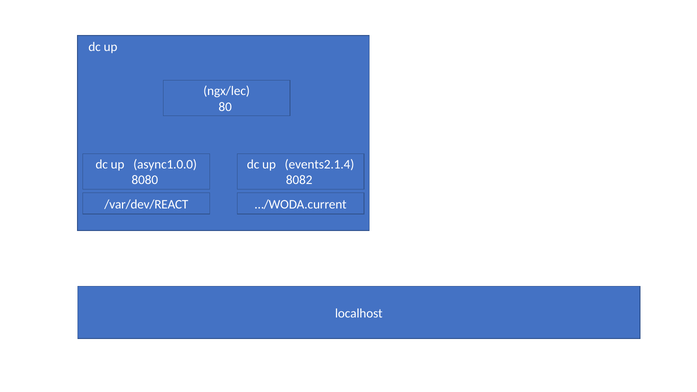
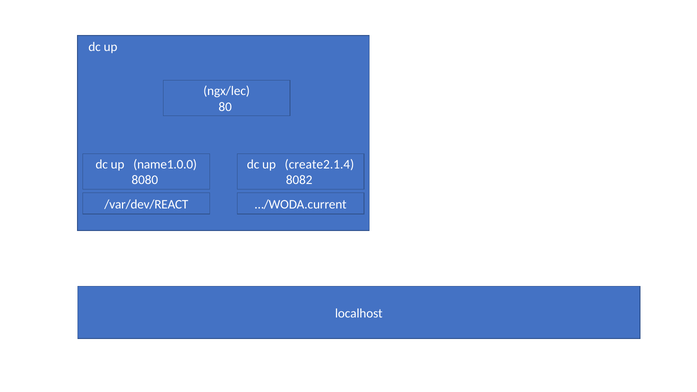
async1.0.0: async1.0.0 -> name1.0.0
events2.1.4: events2.1.4 -> create2.1.4
